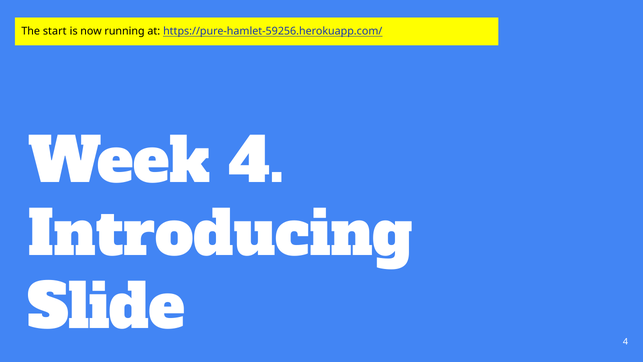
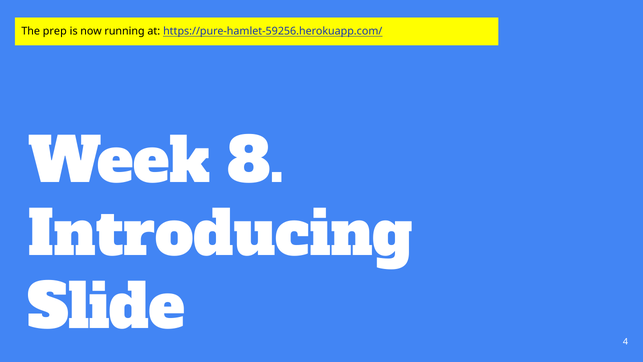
start: start -> prep
Week 4: 4 -> 8
